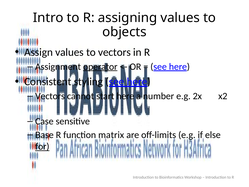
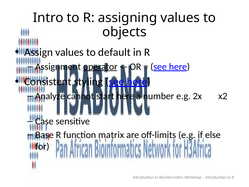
to vectors: vectors -> default
Vectors at (50, 96): Vectors -> Analyze
for underline: present -> none
